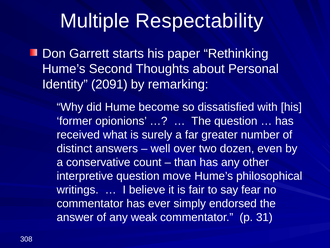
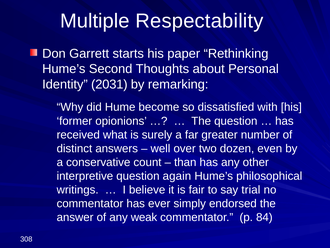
2091: 2091 -> 2031
move: move -> again
fear: fear -> trial
31: 31 -> 84
